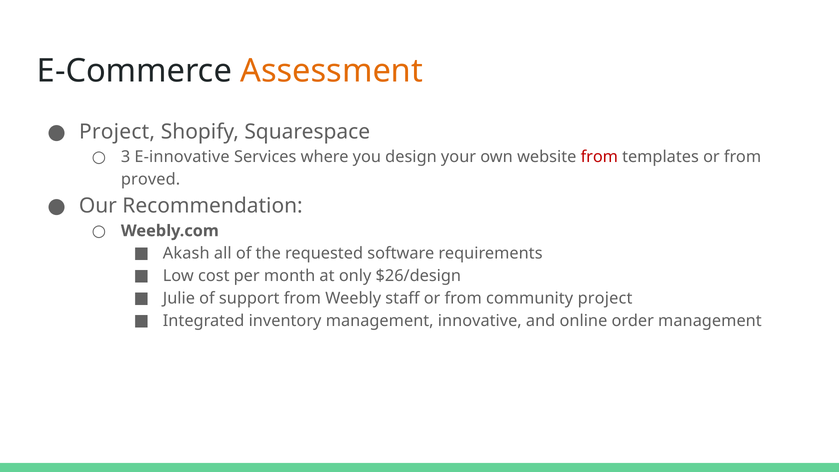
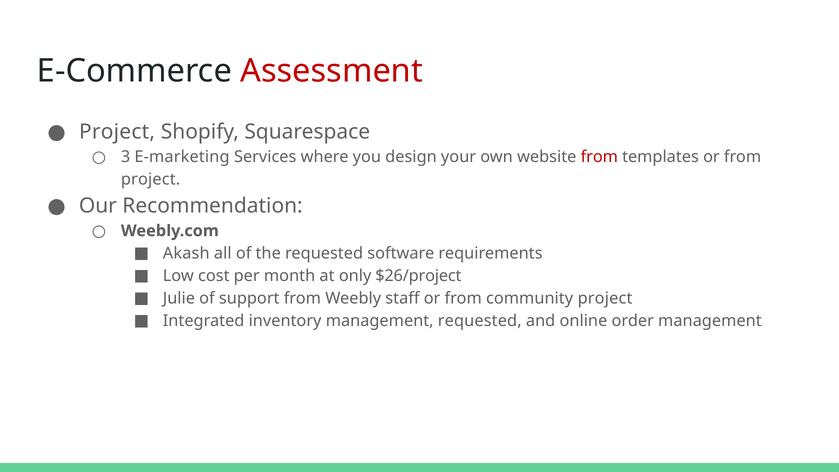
Assessment colour: orange -> red
E-innovative: E-innovative -> E-marketing
proved at (151, 179): proved -> project
$26/design: $26/design -> $26/project
management innovative: innovative -> requested
